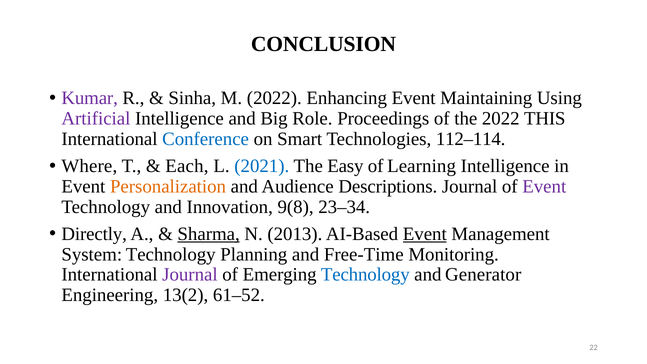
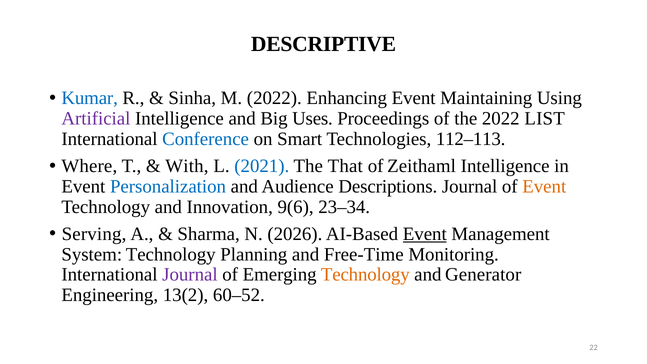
CONCLUSION: CONCLUSION -> DESCRIPTIVE
Kumar colour: purple -> blue
Role: Role -> Uses
THIS: THIS -> LIST
112–114: 112–114 -> 112–113
Each: Each -> With
Easy: Easy -> That
Learning: Learning -> Zeithaml
Personalization colour: orange -> blue
Event at (544, 186) colour: purple -> orange
9(8: 9(8 -> 9(6
Directly: Directly -> Serving
Sharma underline: present -> none
2013: 2013 -> 2026
Technology at (365, 275) colour: blue -> orange
61–52: 61–52 -> 60–52
